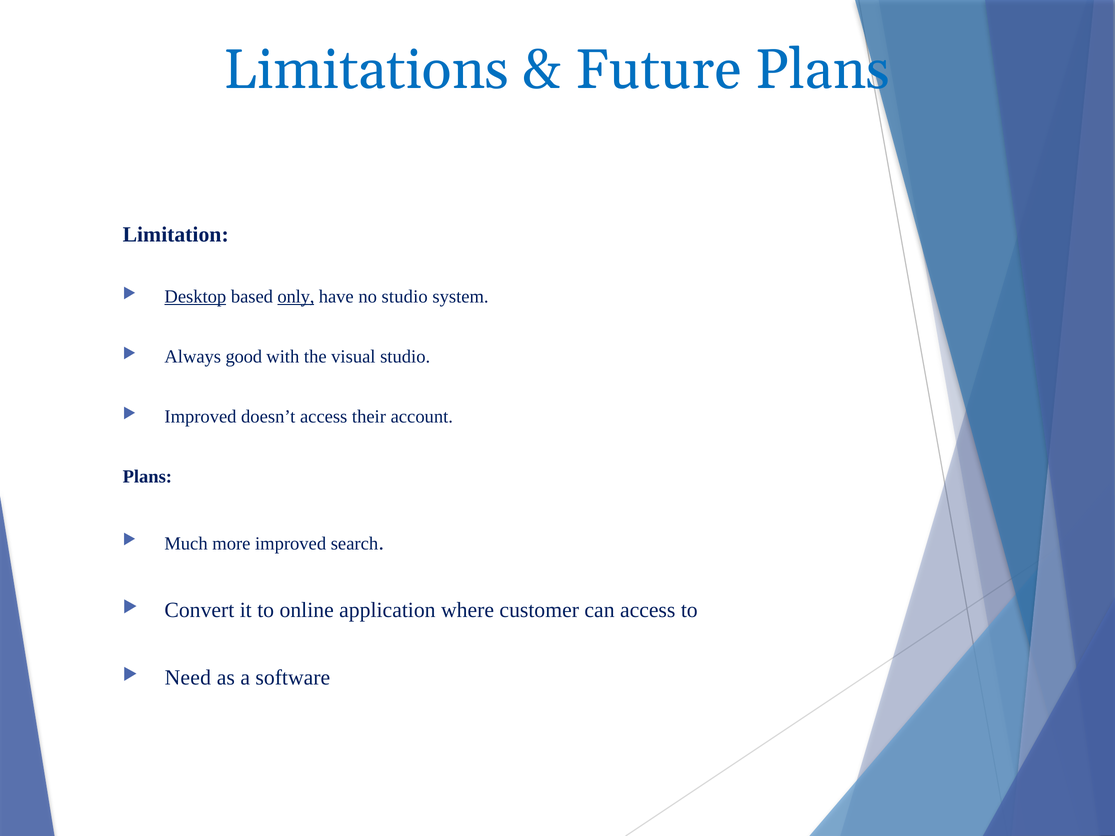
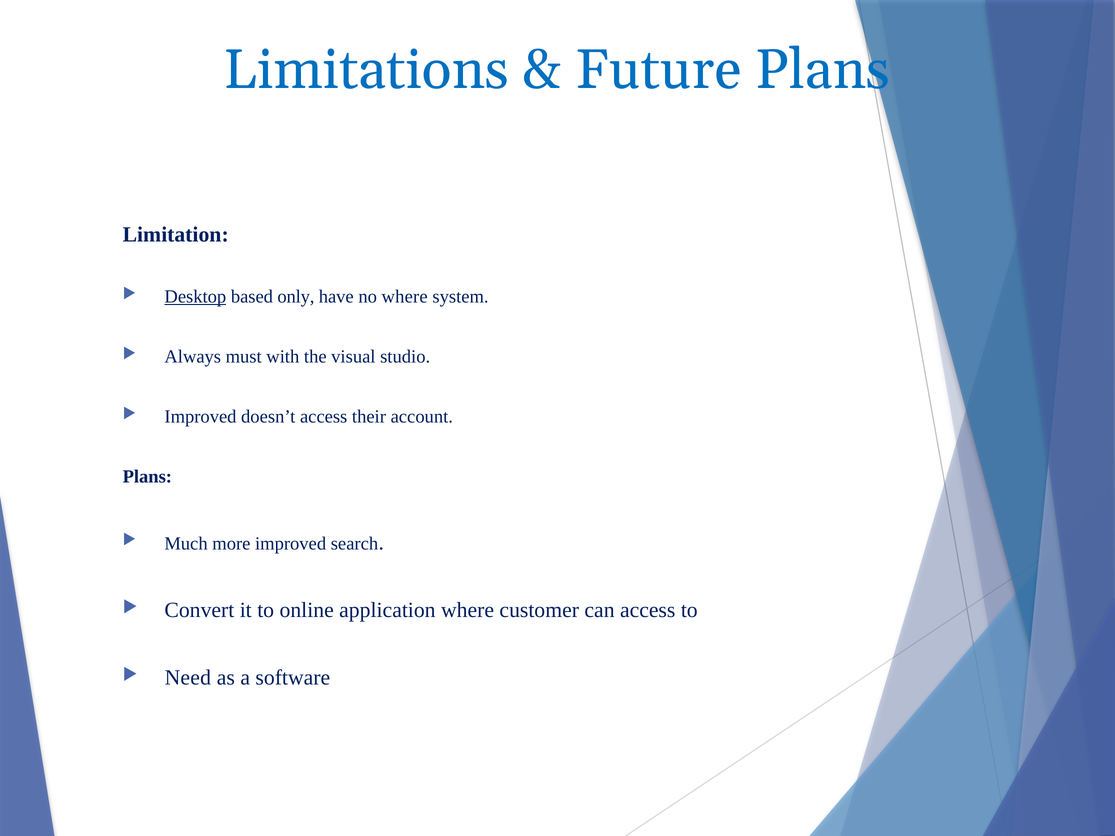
only underline: present -> none
no studio: studio -> where
good: good -> must
